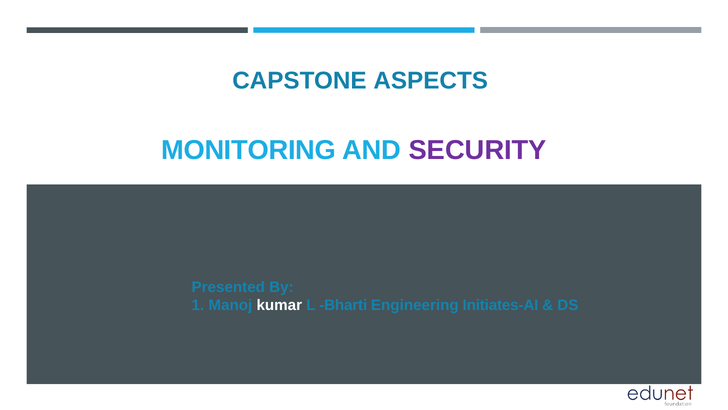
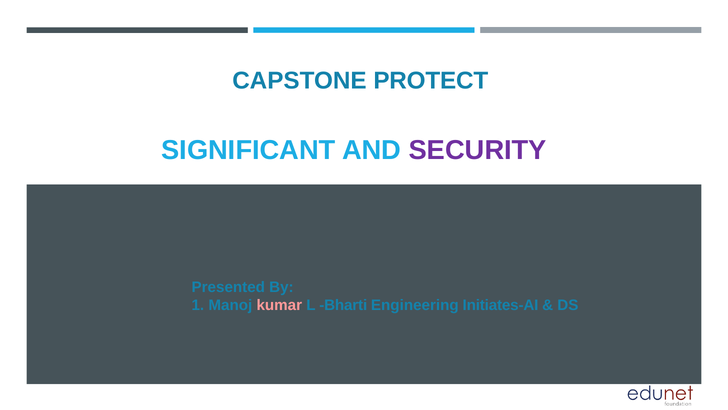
ASPECTS: ASPECTS -> PROTECT
MONITORING: MONITORING -> SIGNIFICANT
kumar colour: white -> pink
